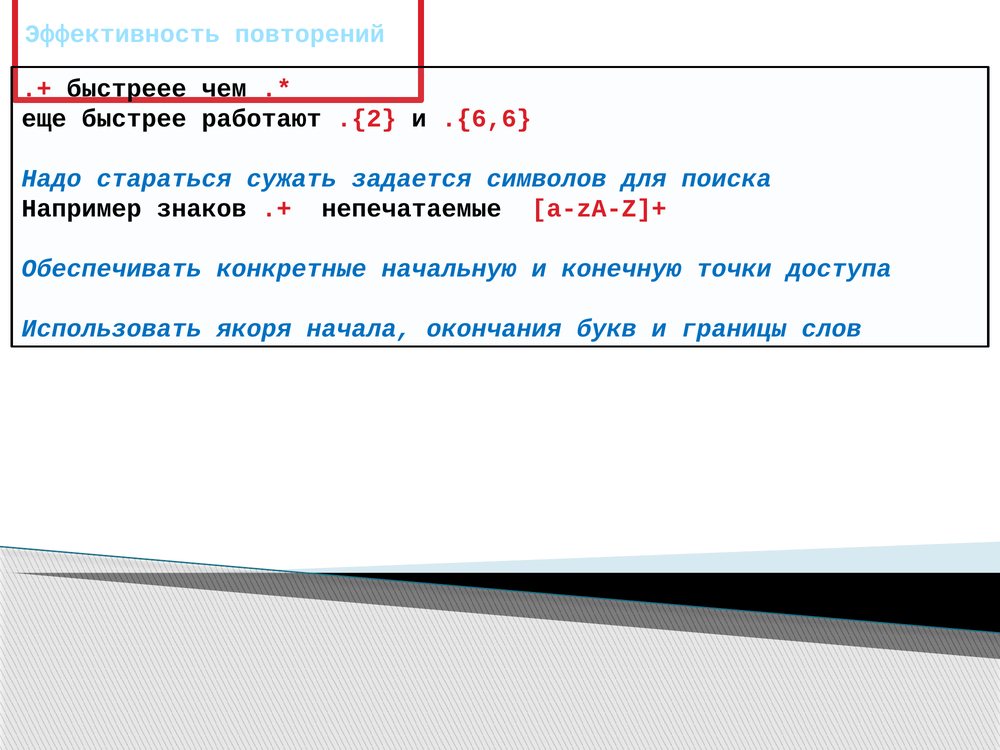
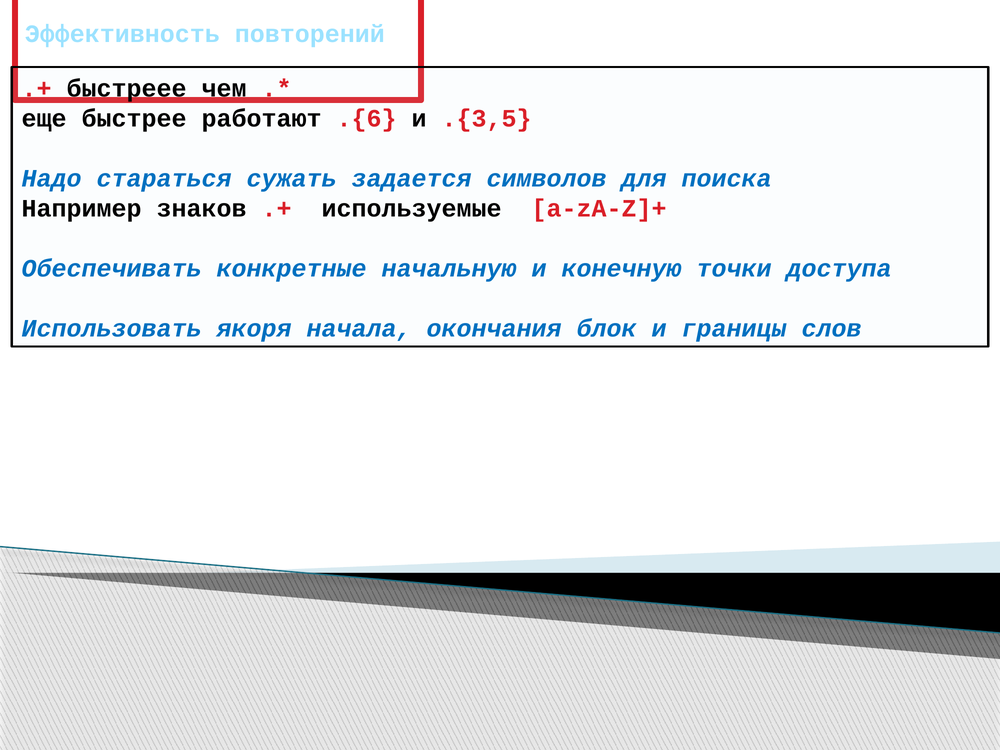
.{2: .{2 -> .{6
.{6,6: .{6,6 -> .{3,5
непечатаемые: непечатаемые -> используемые
букв: букв -> блок
